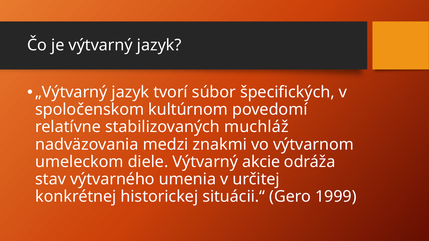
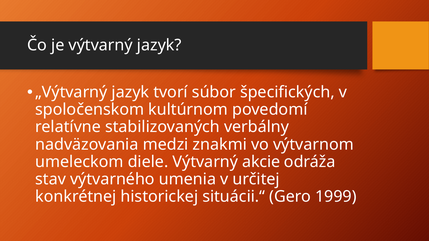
muchláž: muchláž -> verbálny
